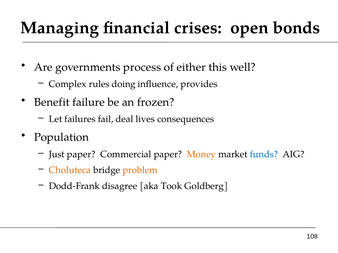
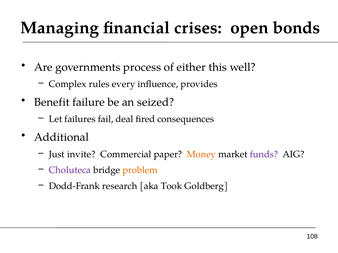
doing: doing -> every
frozen: frozen -> seized
lives: lives -> fired
Population: Population -> Additional
Just paper: paper -> invite
funds colour: blue -> purple
Choluteca colour: orange -> purple
disagree: disagree -> research
